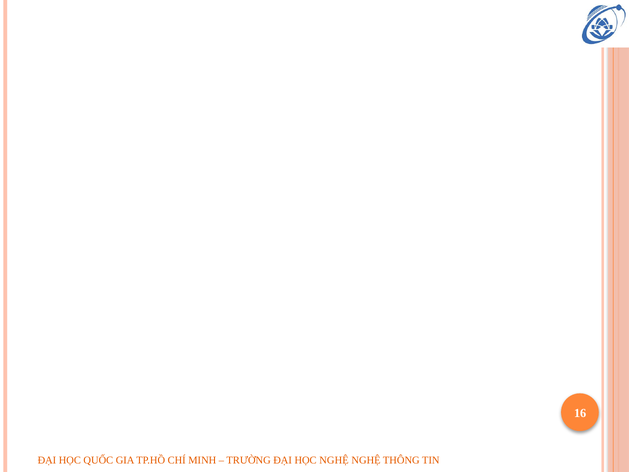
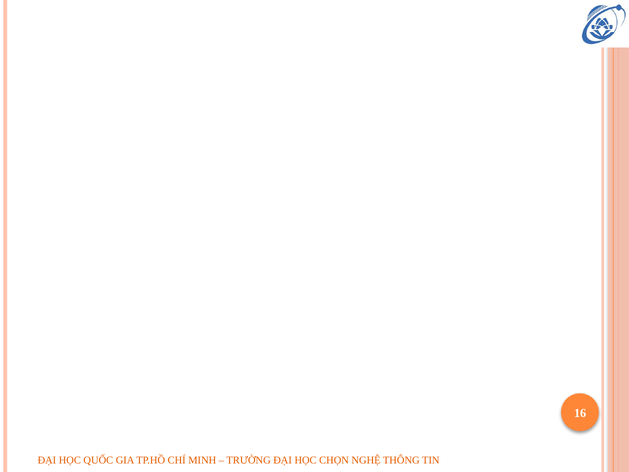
HỌC NGHỆ: NGHỆ -> CHỌN
